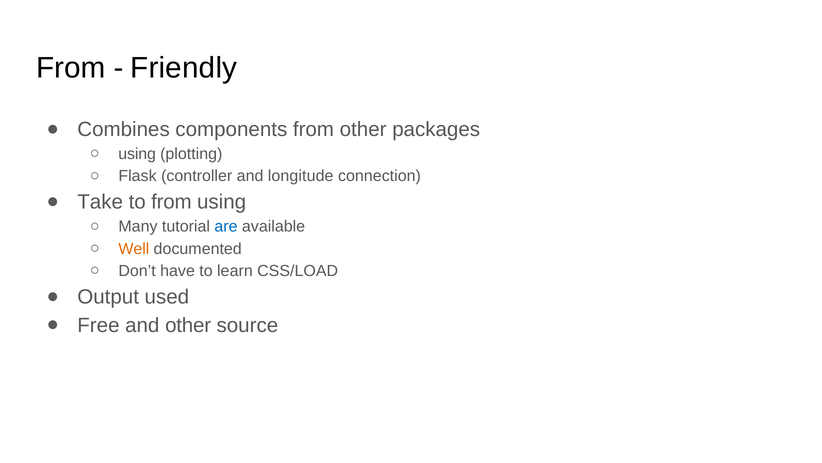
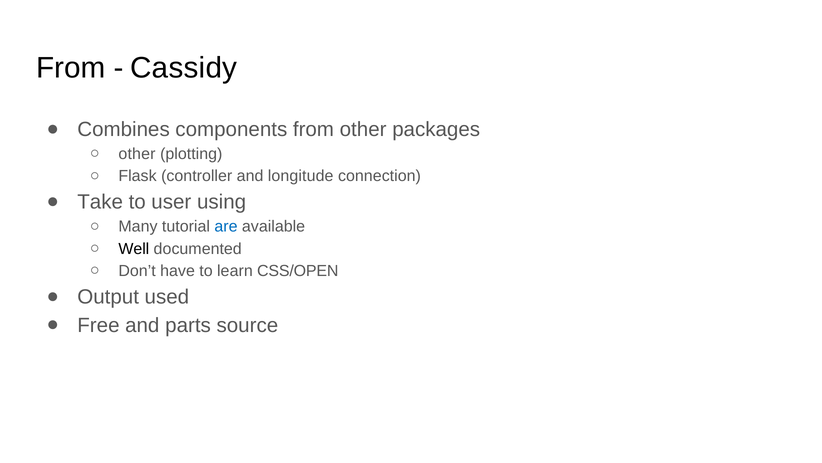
Friendly: Friendly -> Cassidy
using at (137, 154): using -> other
to from: from -> user
Well colour: orange -> black
CSS/LOAD: CSS/LOAD -> CSS/OPEN
and other: other -> parts
